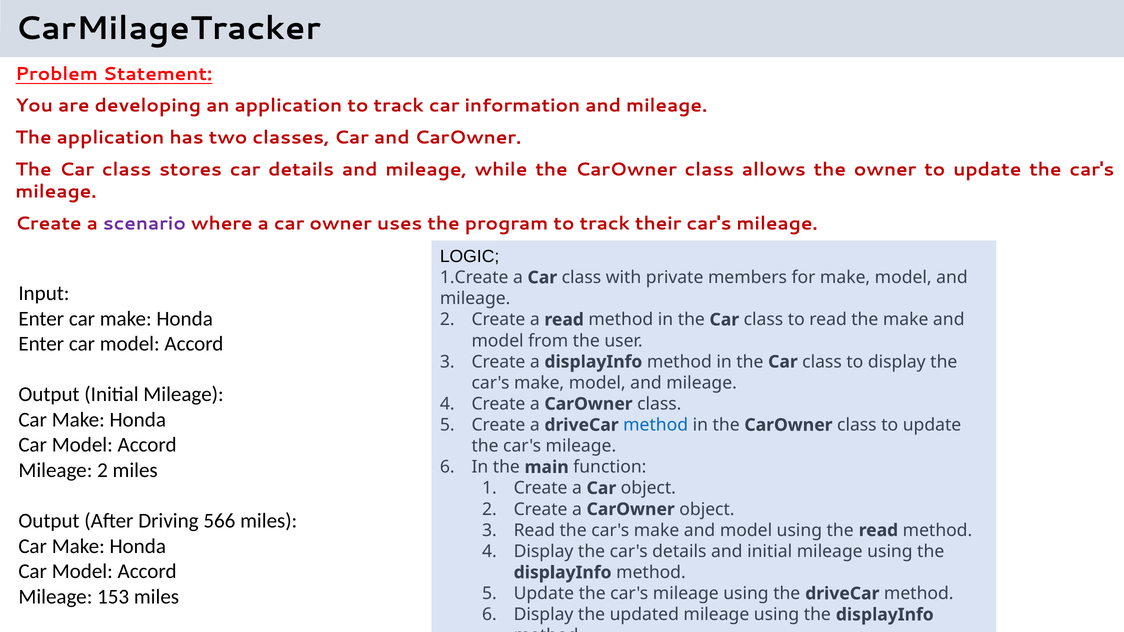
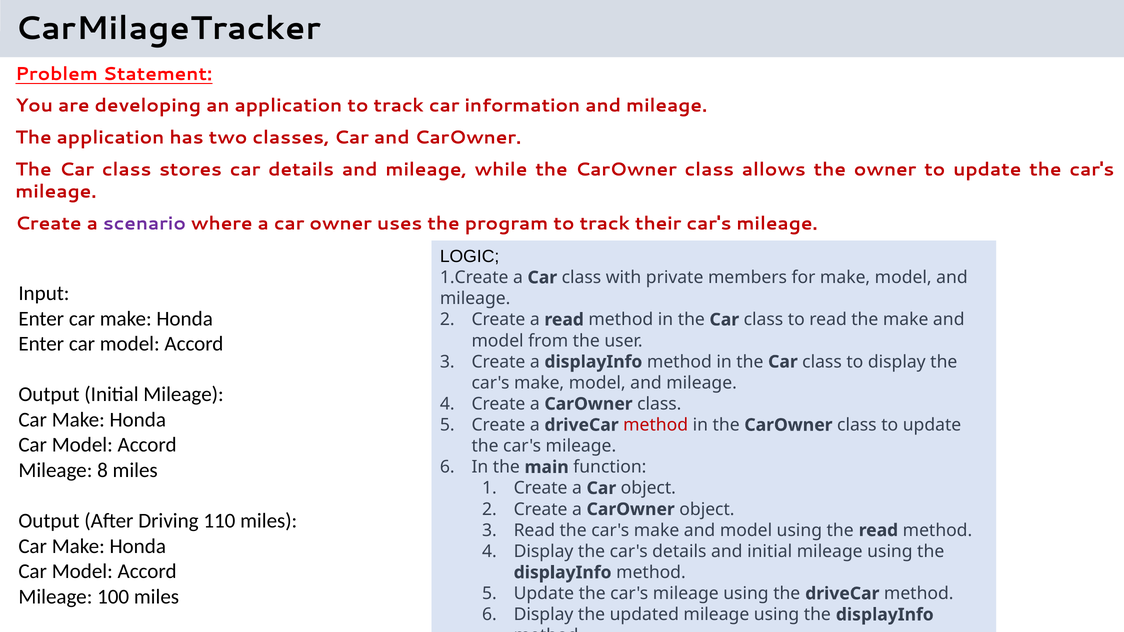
method at (656, 425) colour: blue -> red
2 at (102, 470): 2 -> 8
566: 566 -> 110
153: 153 -> 100
